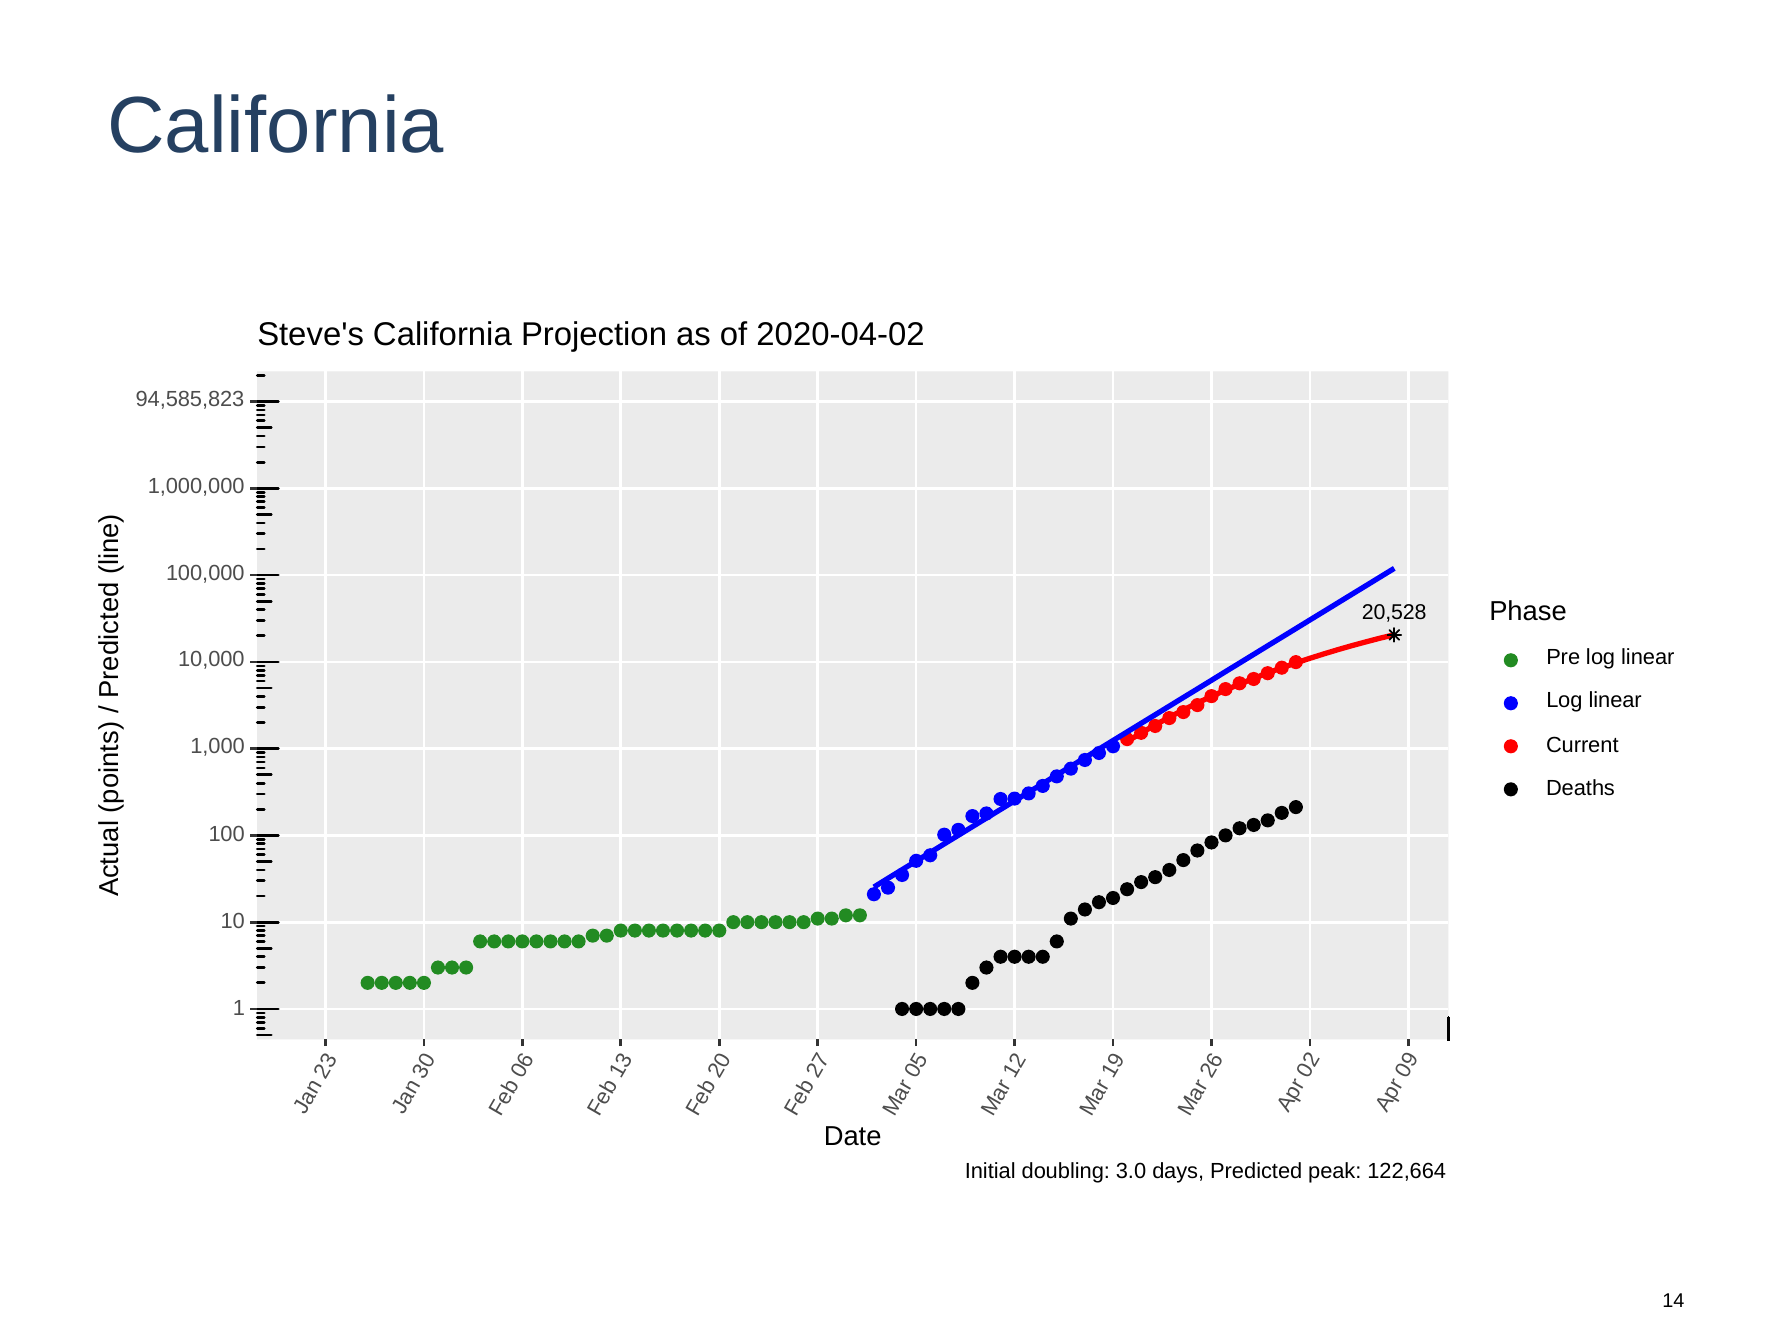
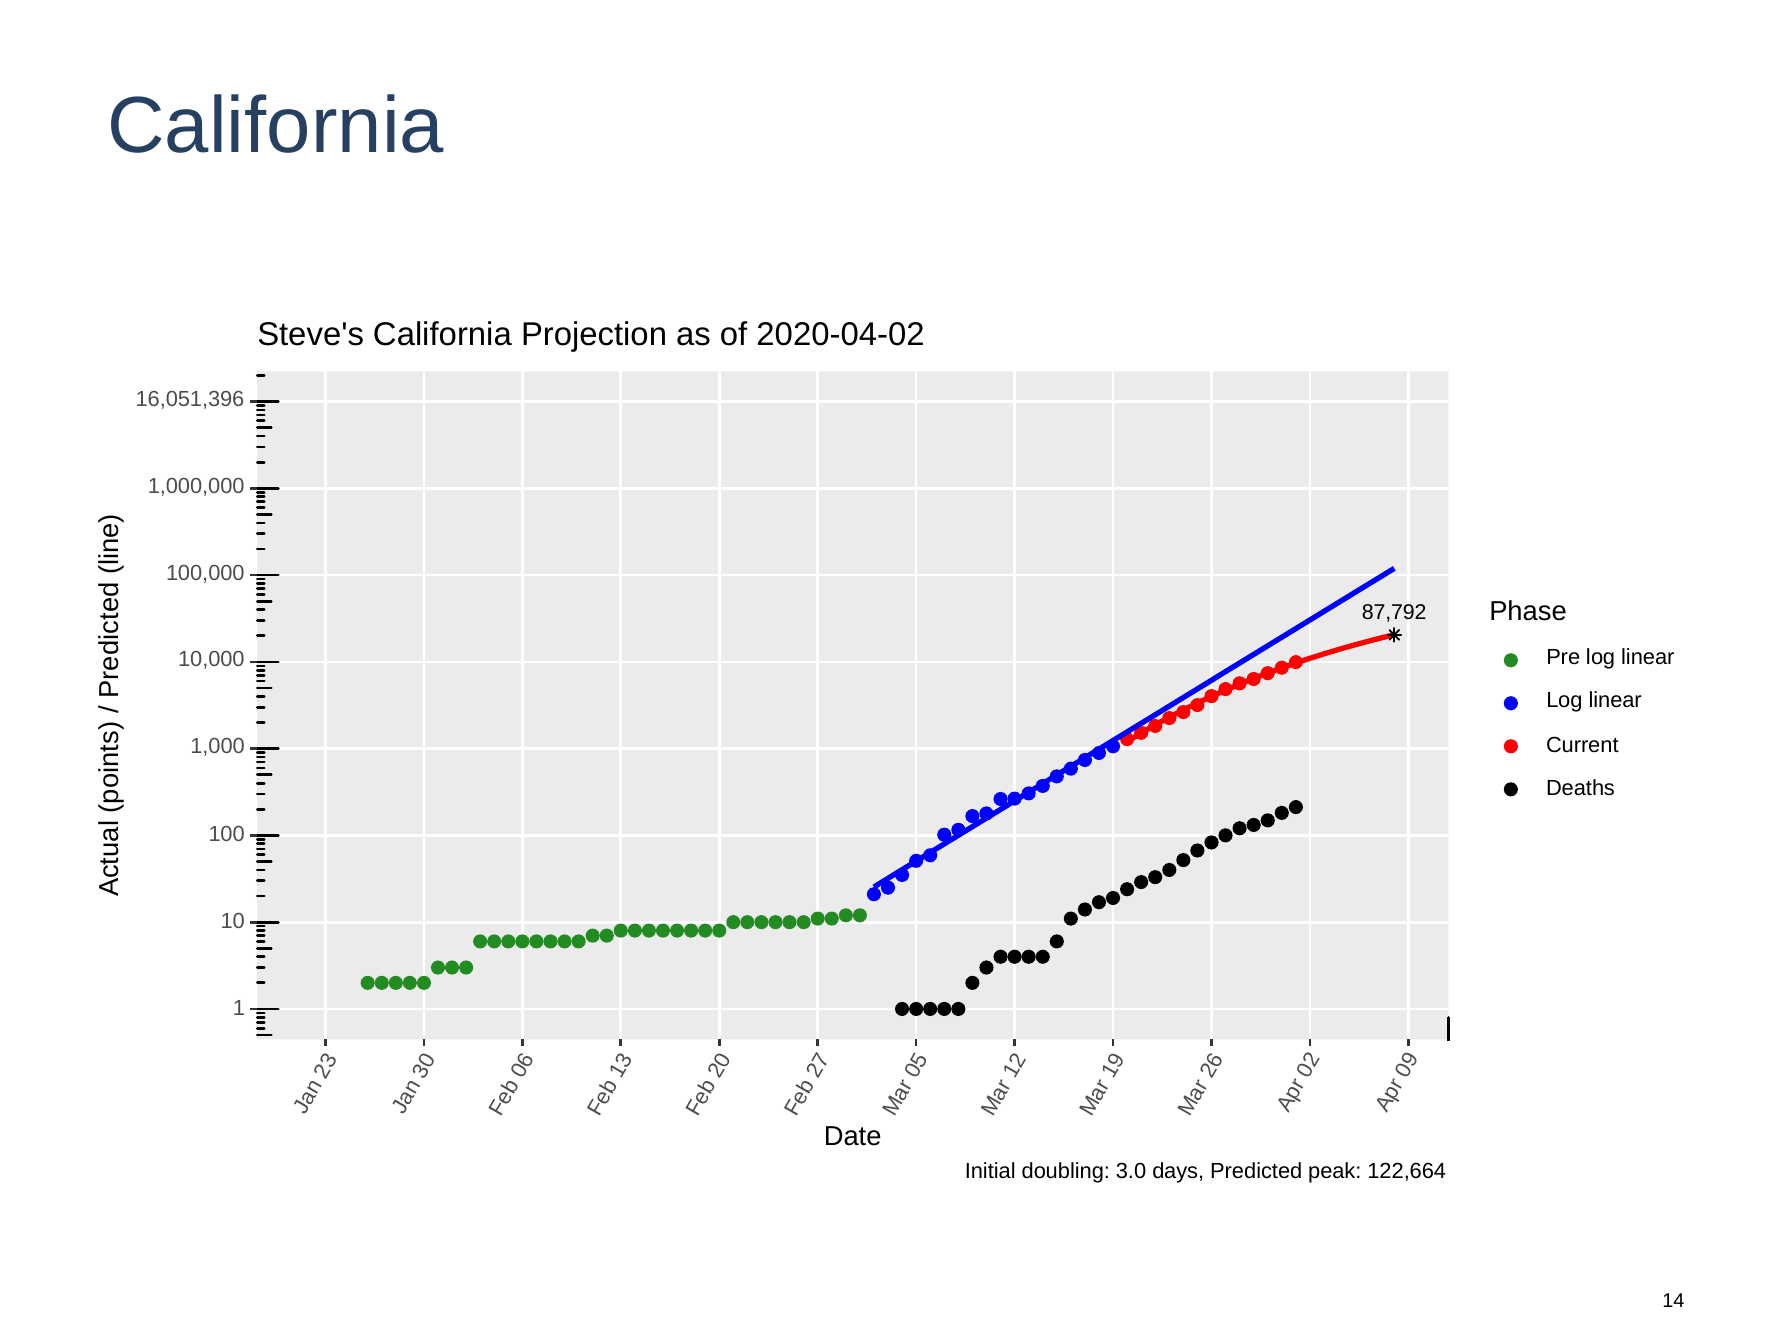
94,585,823: 94,585,823 -> 16,051,396
20,528: 20,528 -> 87,792
